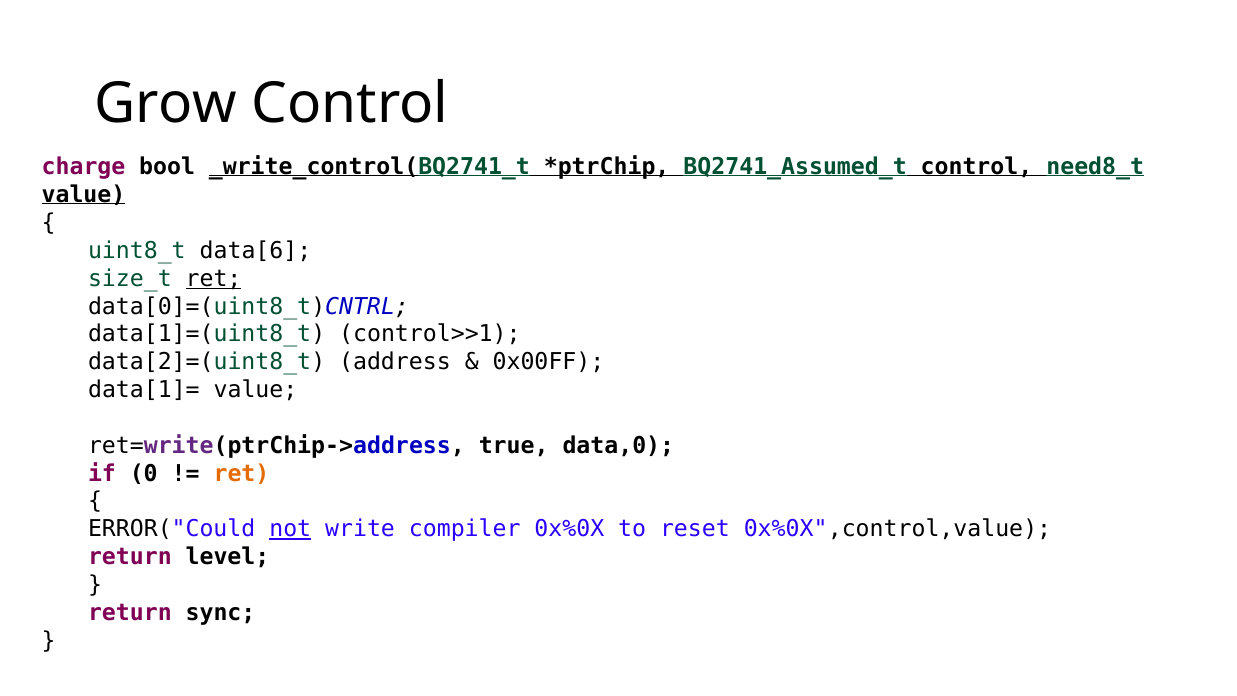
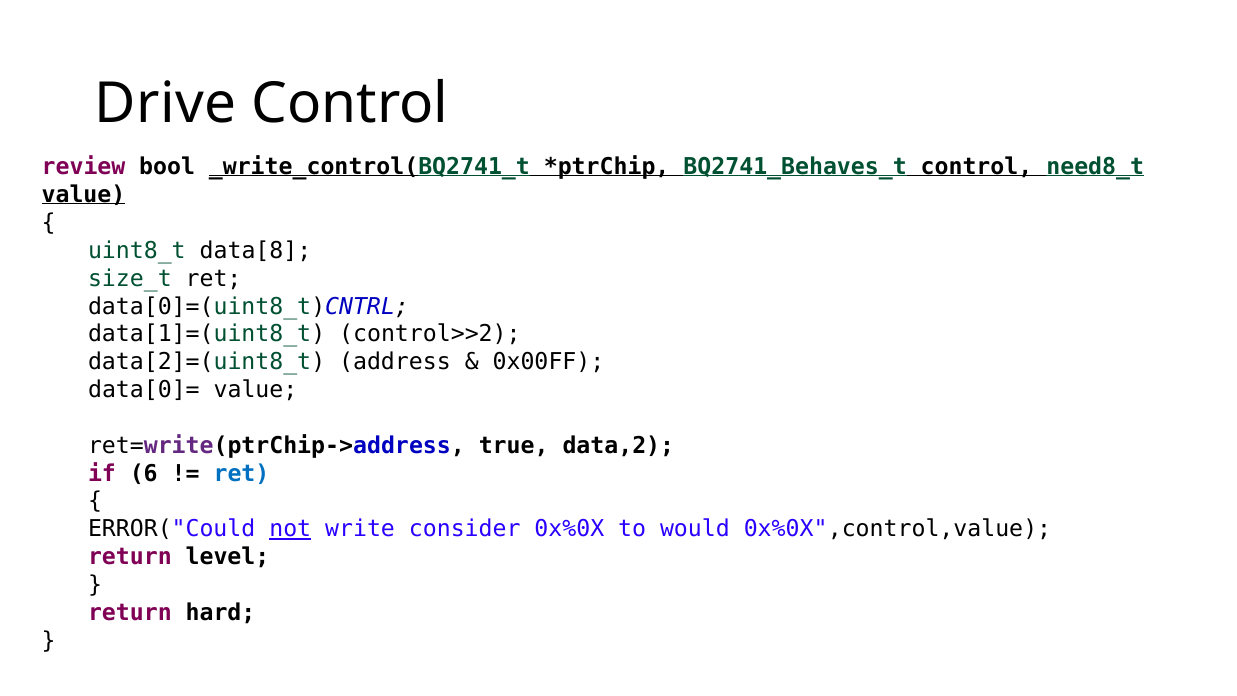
Grow: Grow -> Drive
charge: charge -> review
BQ2741_Assumed_t: BQ2741_Assumed_t -> BQ2741_Behaves_t
data[6: data[6 -> data[8
ret at (214, 278) underline: present -> none
control>>1: control>>1 -> control>>2
data[1]=: data[1]= -> data[0]=
data,0: data,0 -> data,2
0: 0 -> 6
ret at (241, 473) colour: orange -> blue
compiler: compiler -> consider
reset: reset -> would
sync: sync -> hard
